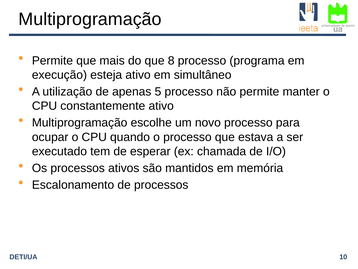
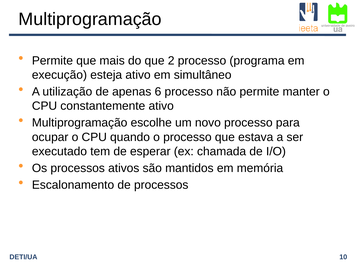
8: 8 -> 2
5: 5 -> 6
